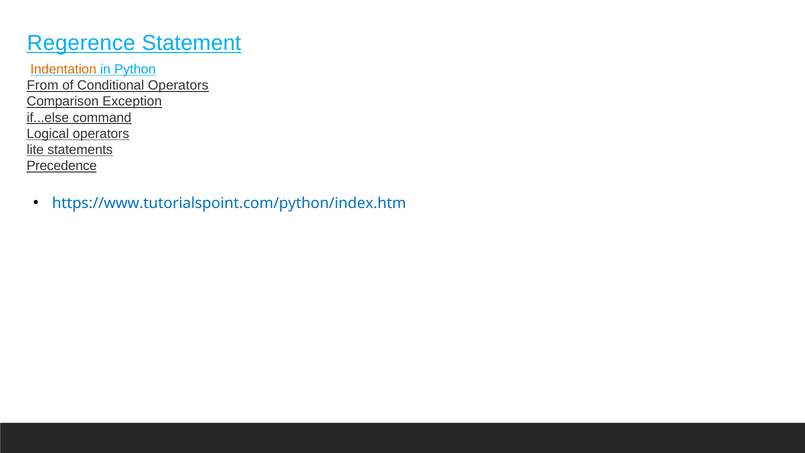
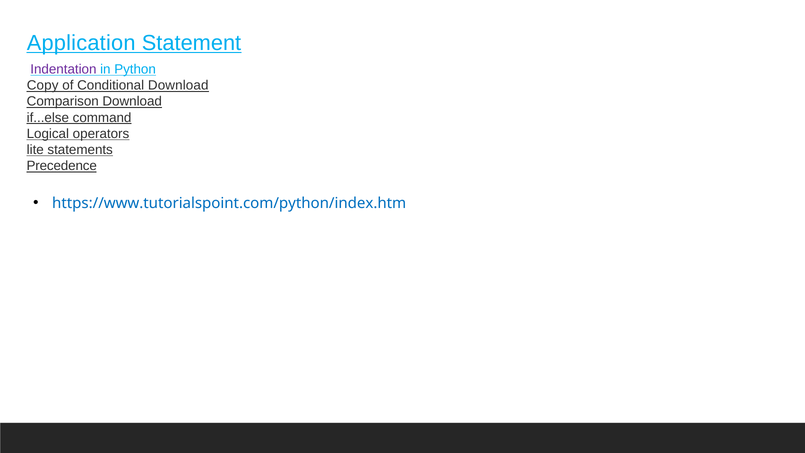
Regerence: Regerence -> Application
Indentation colour: orange -> purple
From: From -> Copy
Conditional Operators: Operators -> Download
Comparison Exception: Exception -> Download
